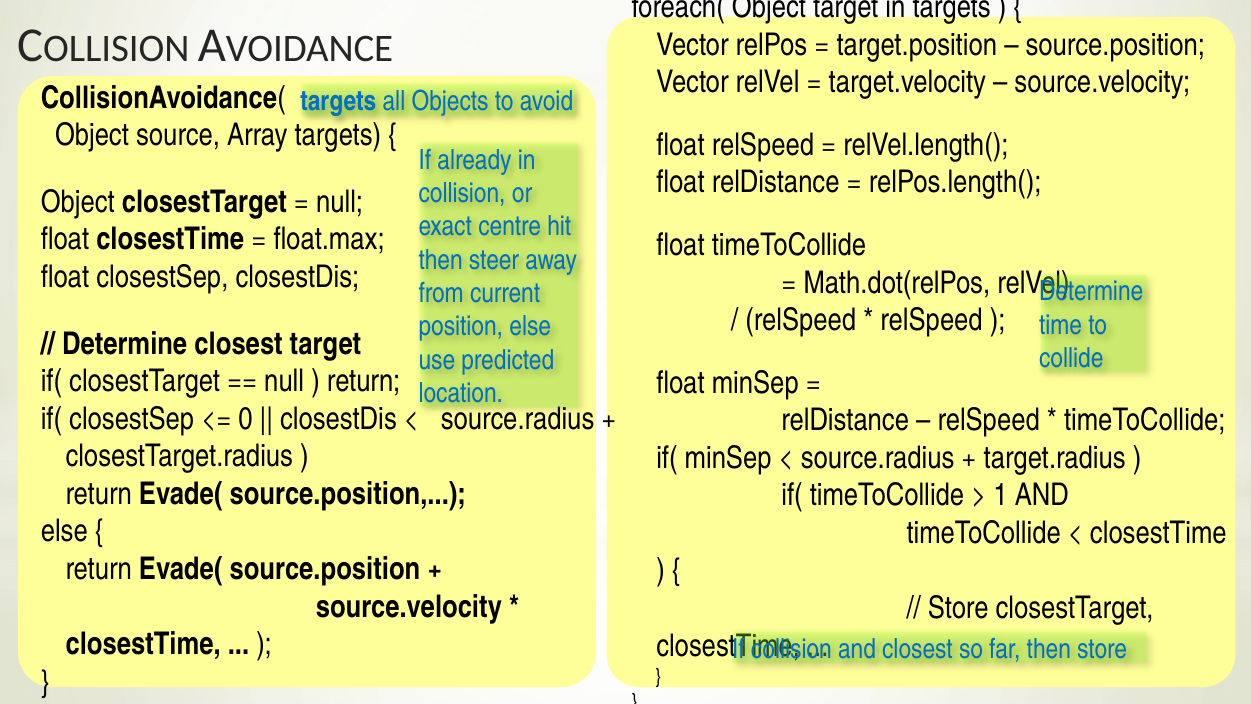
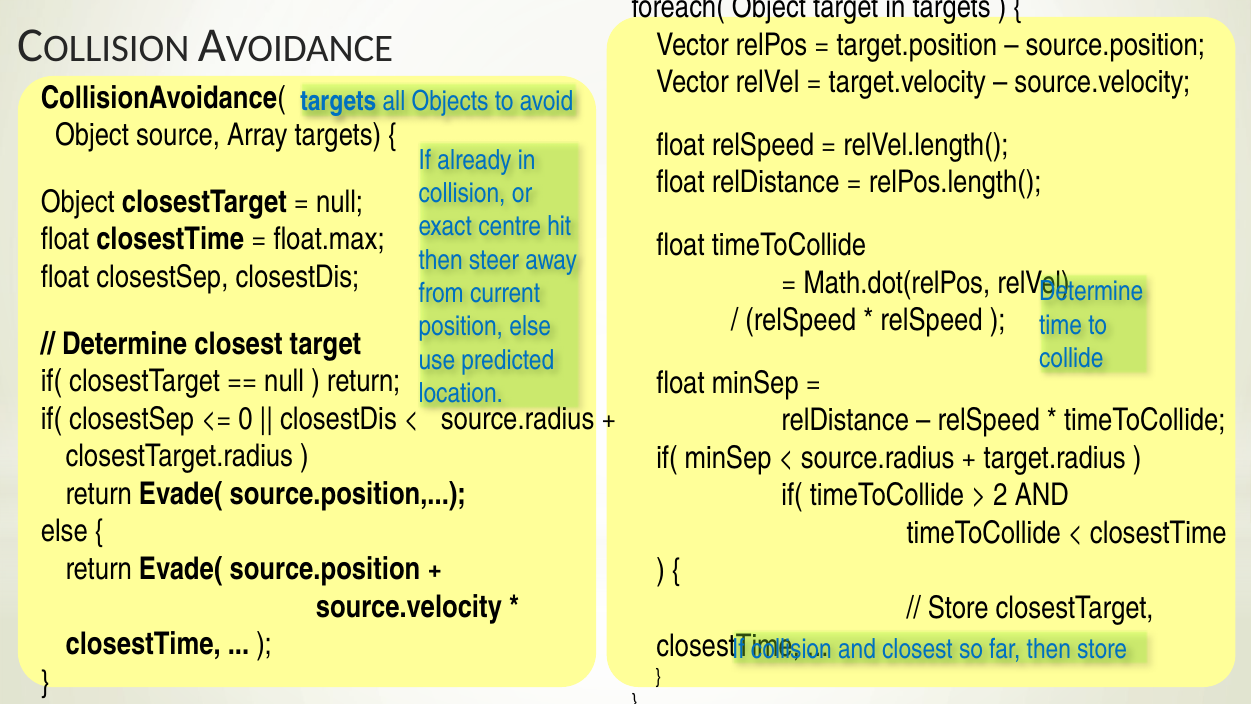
1: 1 -> 2
